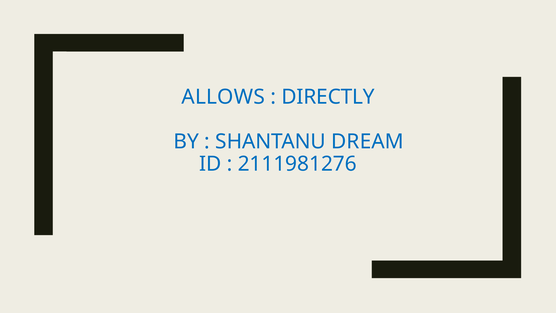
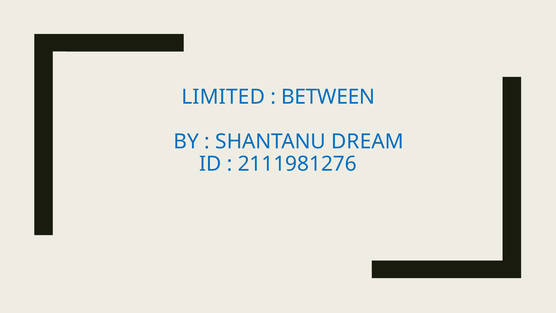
ALLOWS: ALLOWS -> LIMITED
DIRECTLY: DIRECTLY -> BETWEEN
